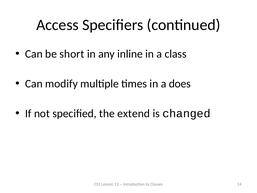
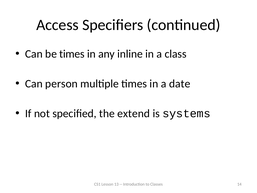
be short: short -> times
modify: modify -> person
does: does -> date
changed: changed -> systems
